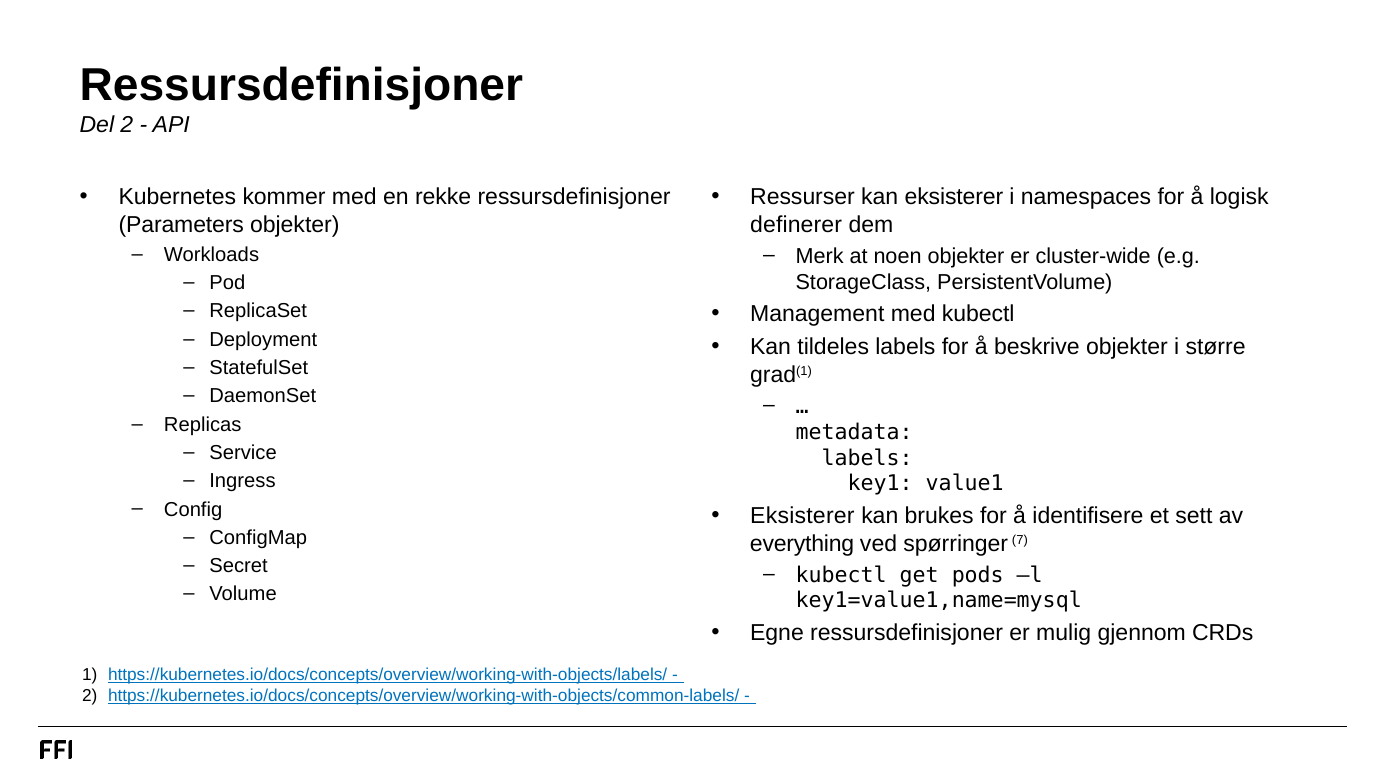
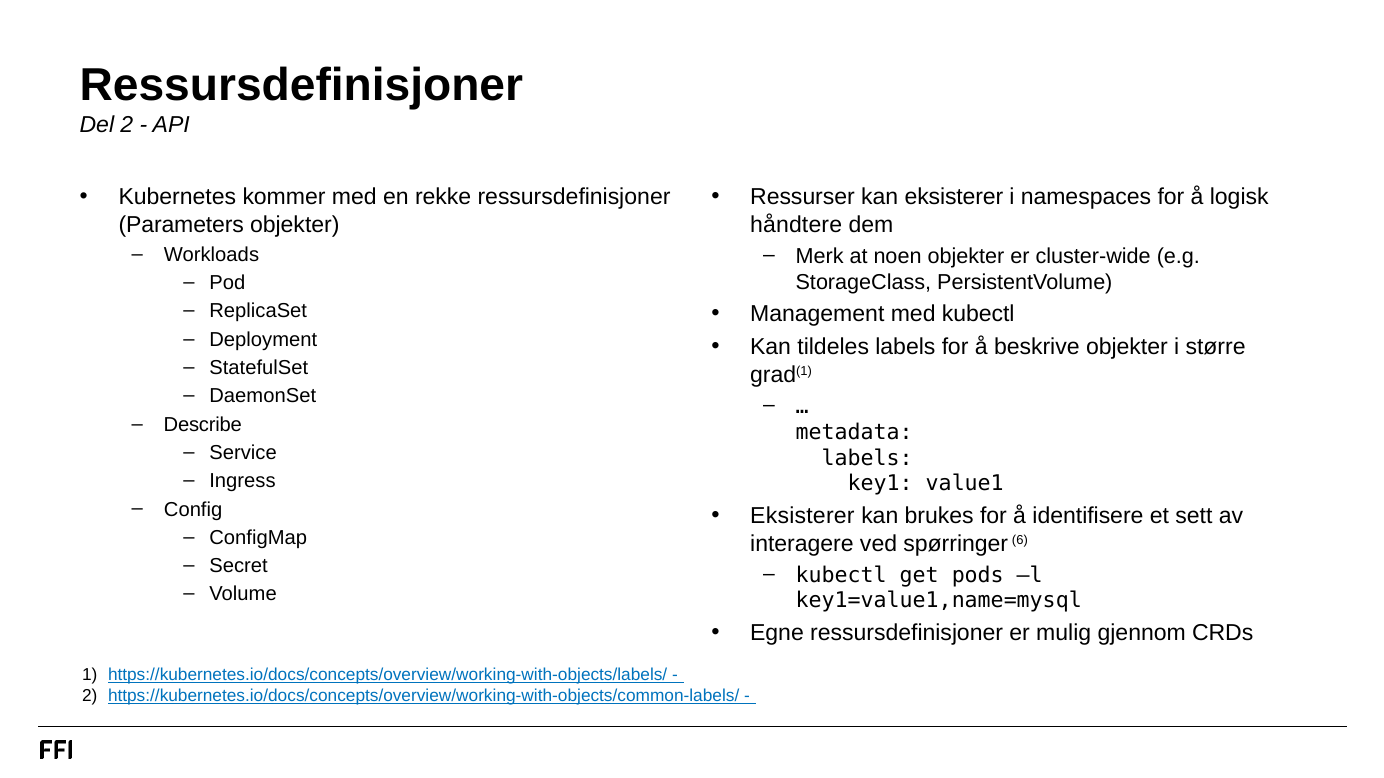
definerer: definerer -> håndtere
Replicas: Replicas -> Describe
everything: everything -> interagere
7: 7 -> 6
